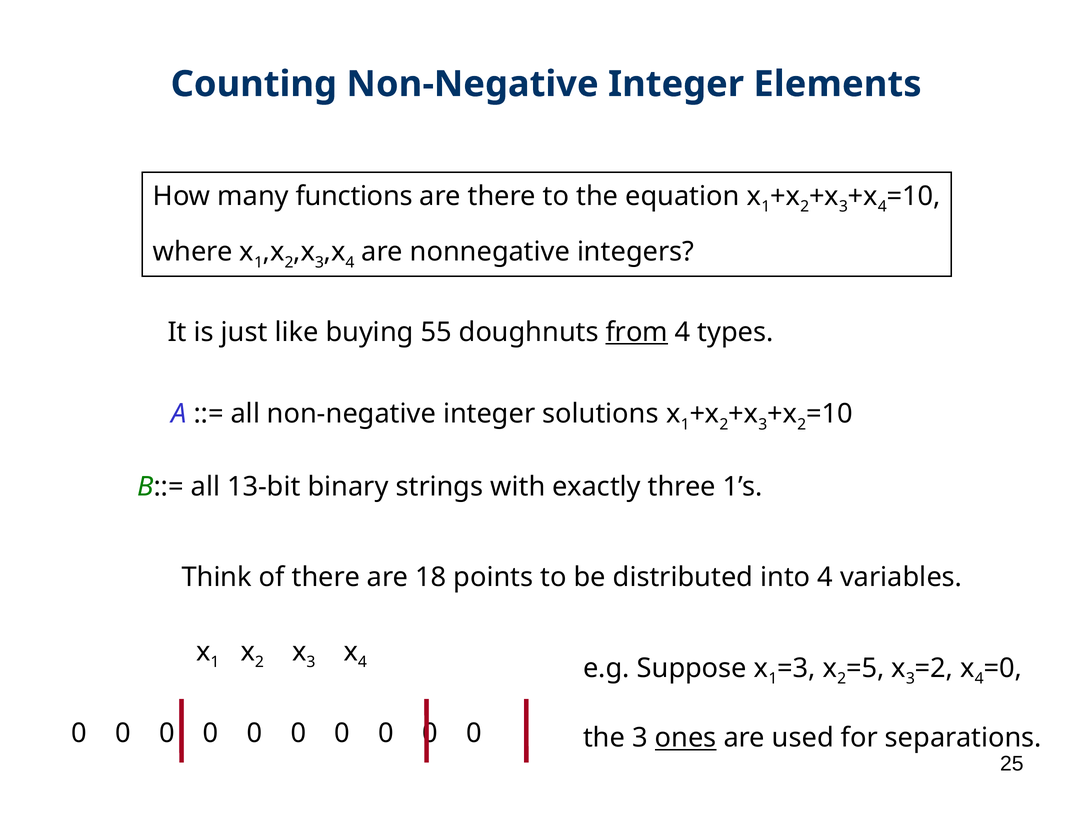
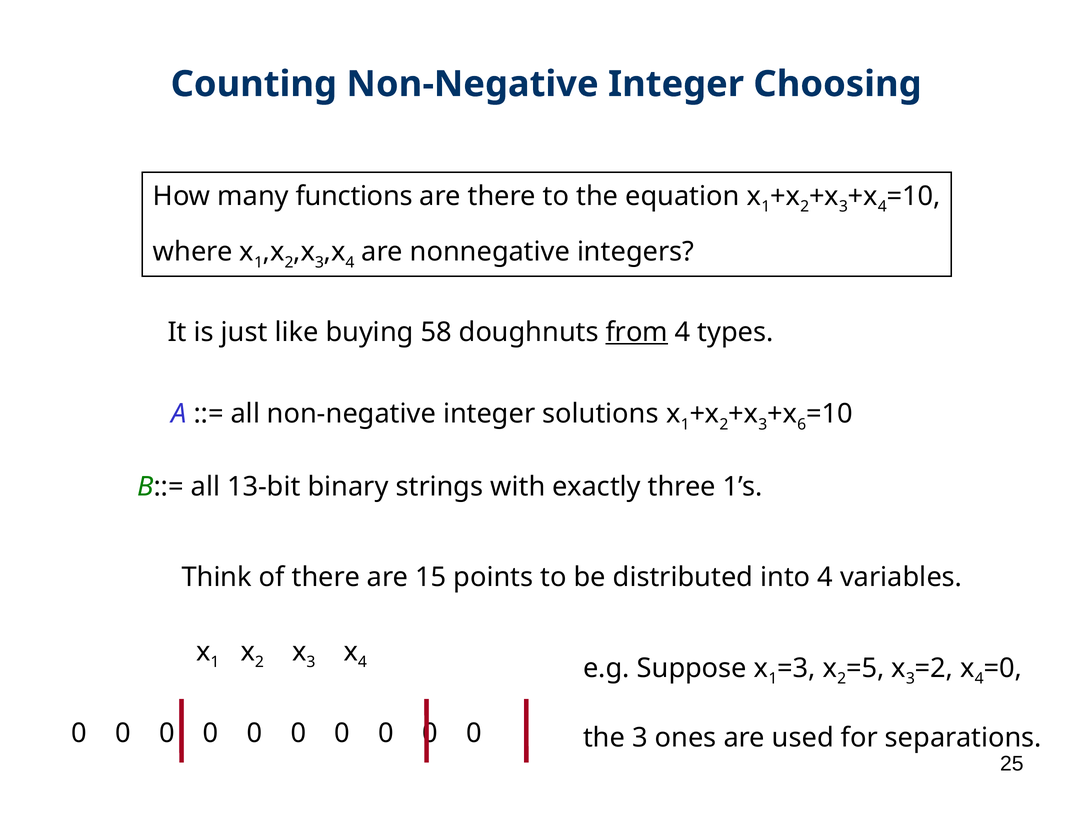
Elements: Elements -> Choosing
55: 55 -> 58
2 at (802, 424): 2 -> 6
18: 18 -> 15
ones underline: present -> none
